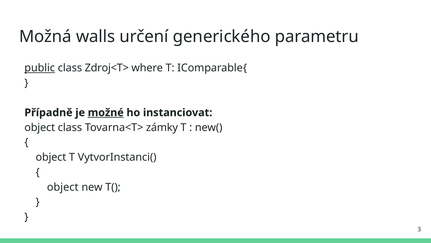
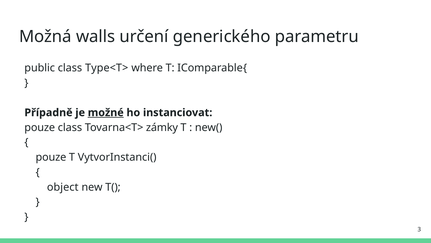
public underline: present -> none
Zdroj<T>: Zdroj<T> -> Type<T>
object at (40, 127): object -> pouze
object at (51, 157): object -> pouze
